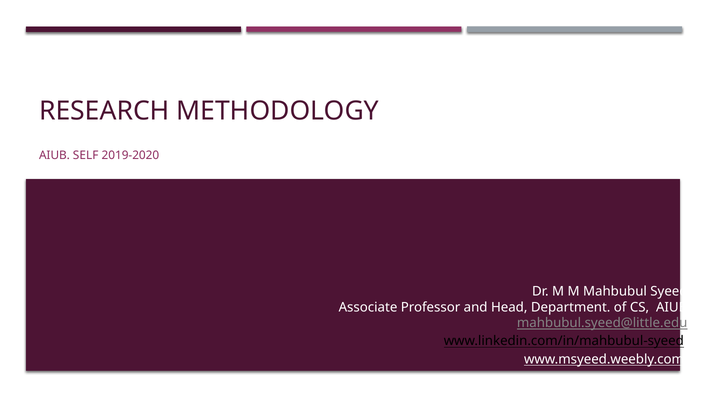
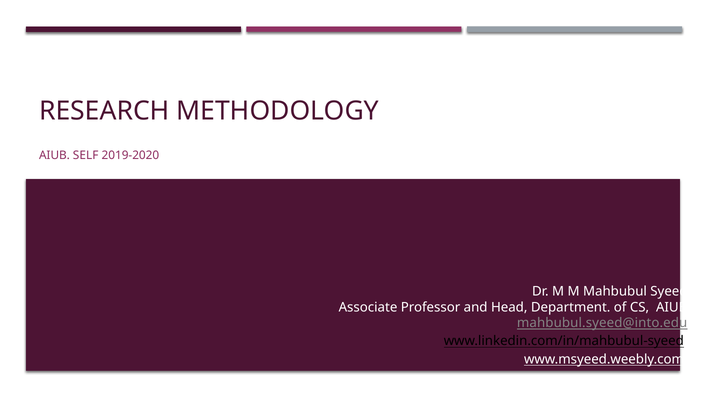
mahbubul.syeed@little.edu: mahbubul.syeed@little.edu -> mahbubul.syeed@into.edu
